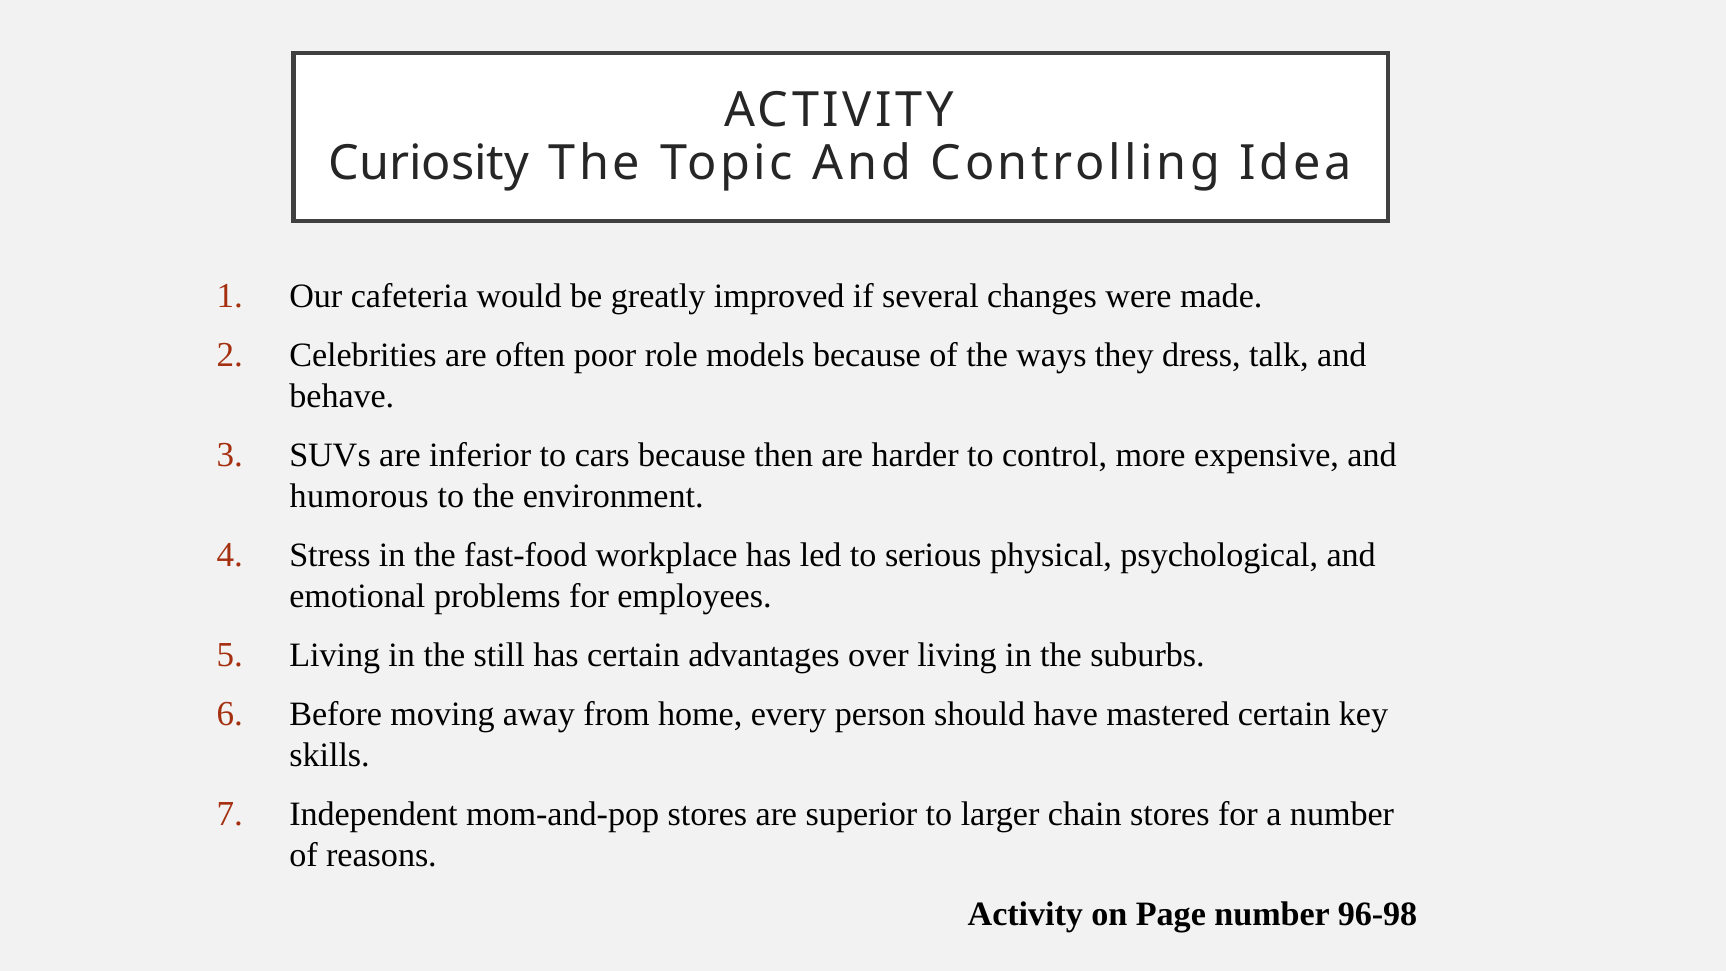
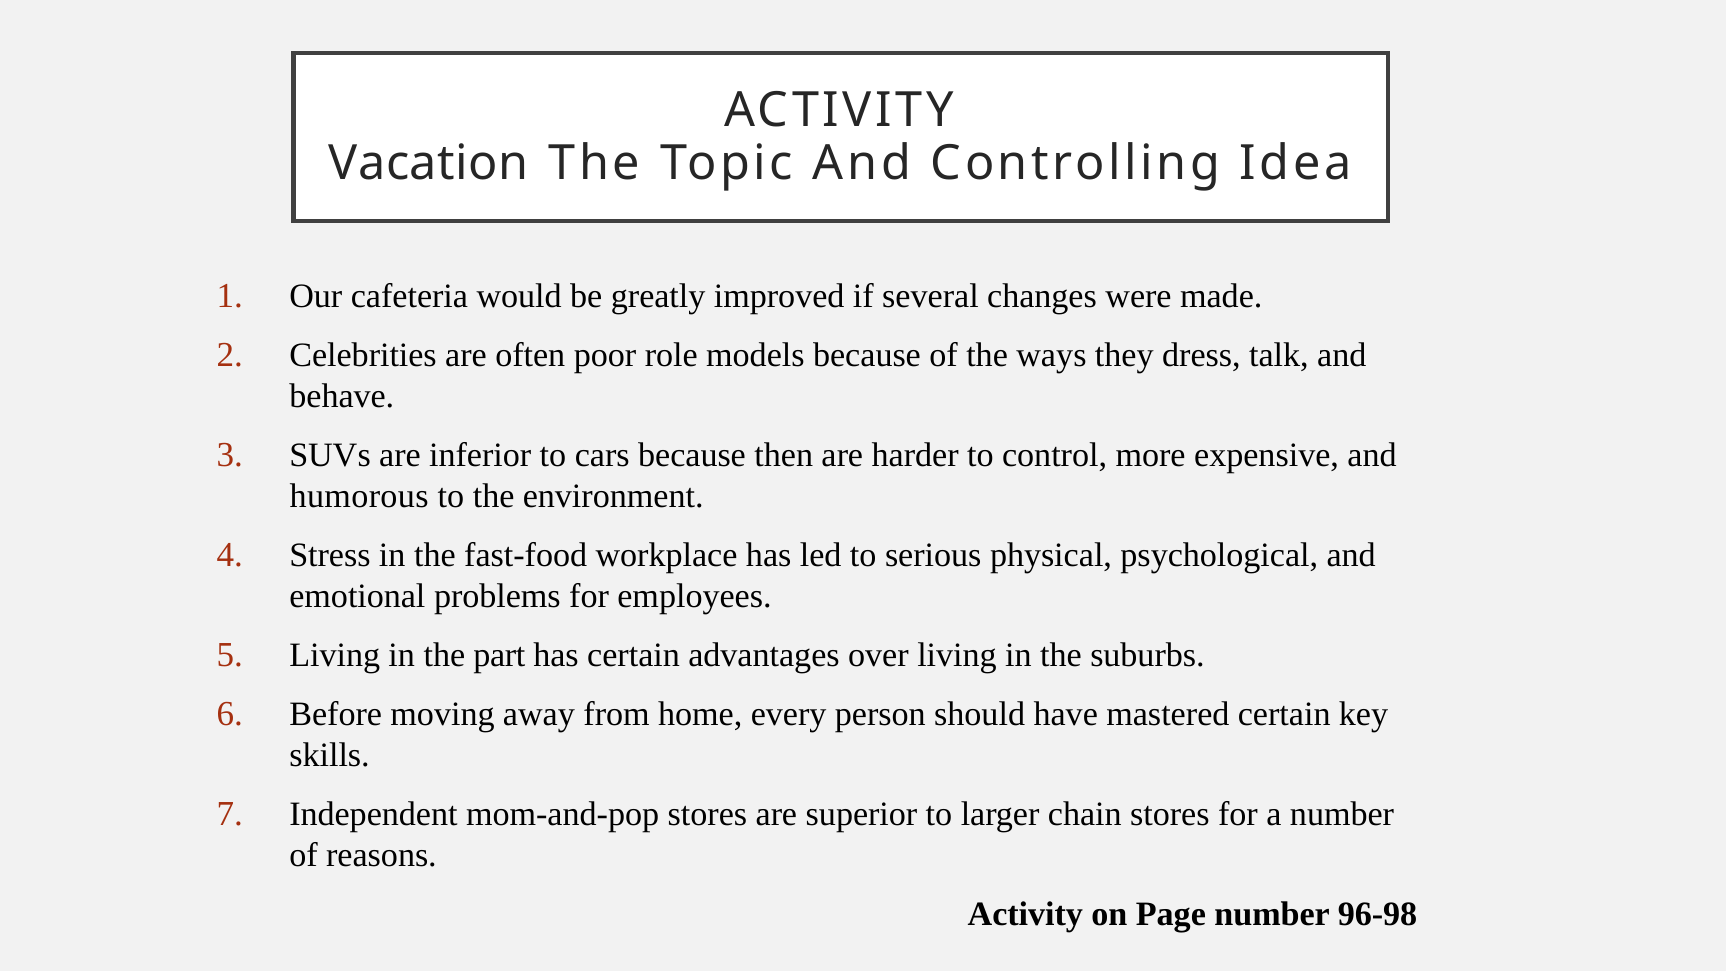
Curiosity: Curiosity -> Vacation
still: still -> part
